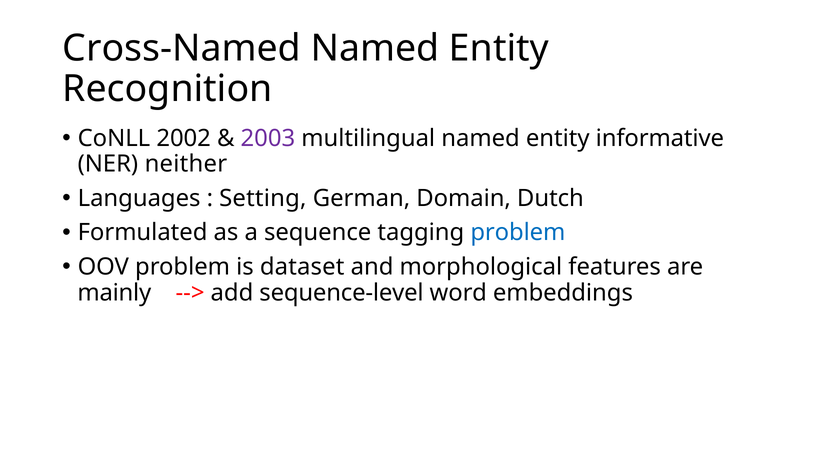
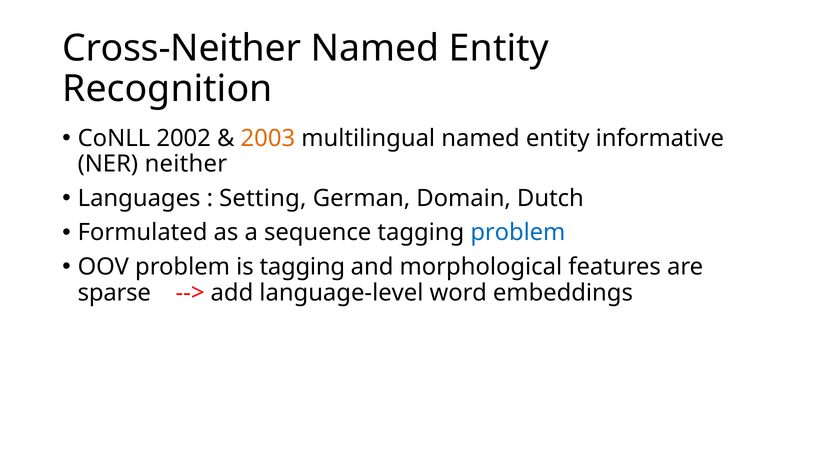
Cross-Named: Cross-Named -> Cross-Neither
2003 colour: purple -> orange
is dataset: dataset -> tagging
mainly: mainly -> sparse
sequence-level: sequence-level -> language-level
